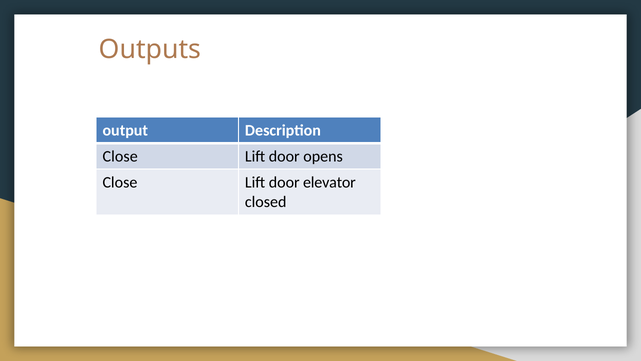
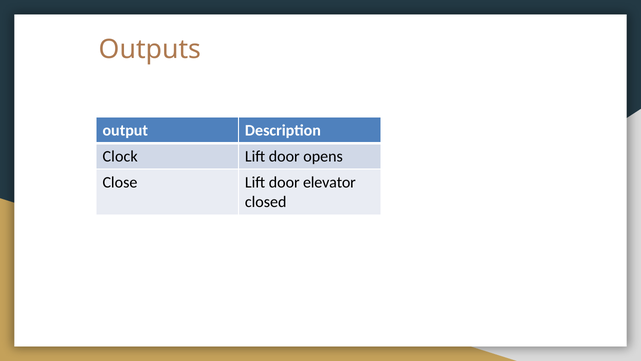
Close at (120, 156): Close -> Clock
